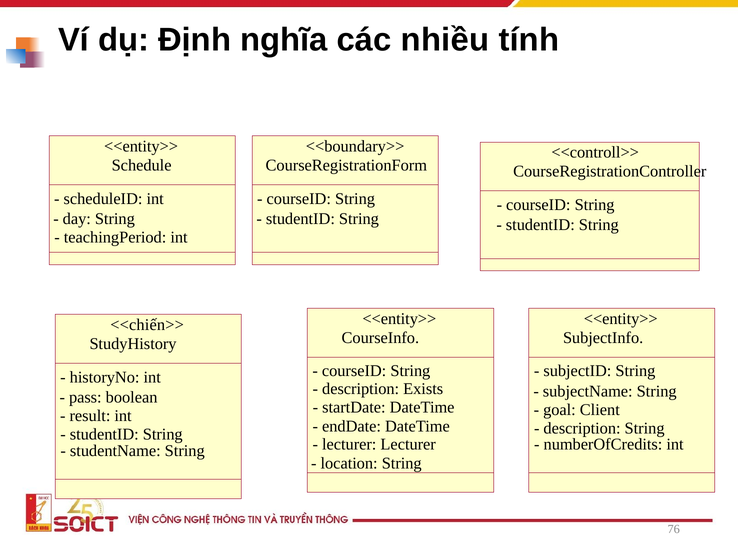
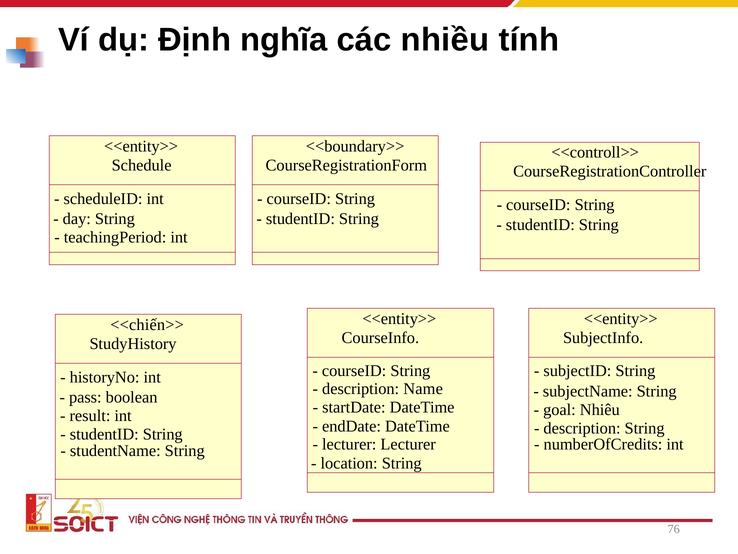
Exists: Exists -> Name
Client: Client -> Nhiêu
